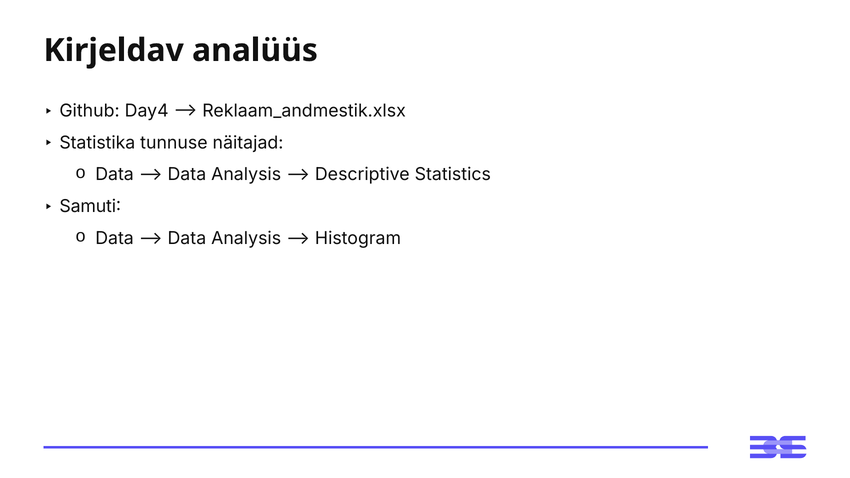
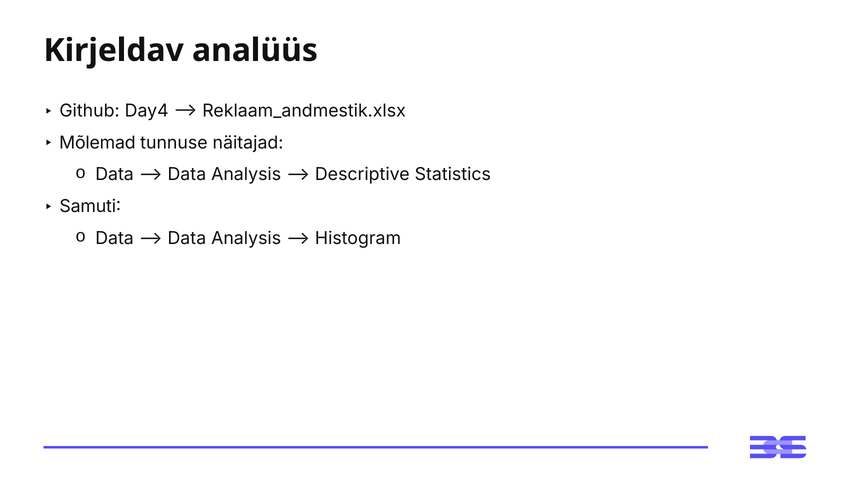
Statistika: Statistika -> Mõlemad
